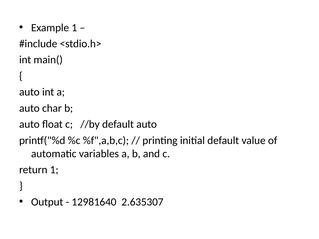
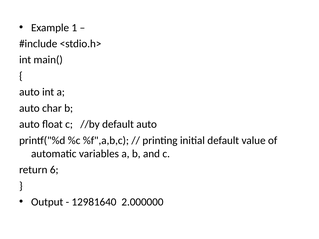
return 1: 1 -> 6
2.635307: 2.635307 -> 2.000000
